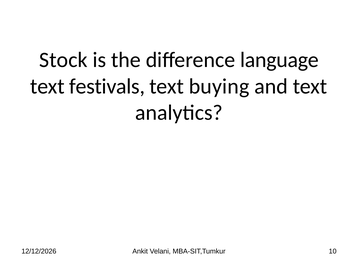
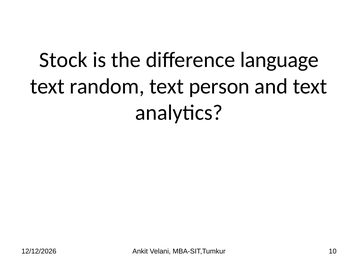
festivals: festivals -> random
buying: buying -> person
